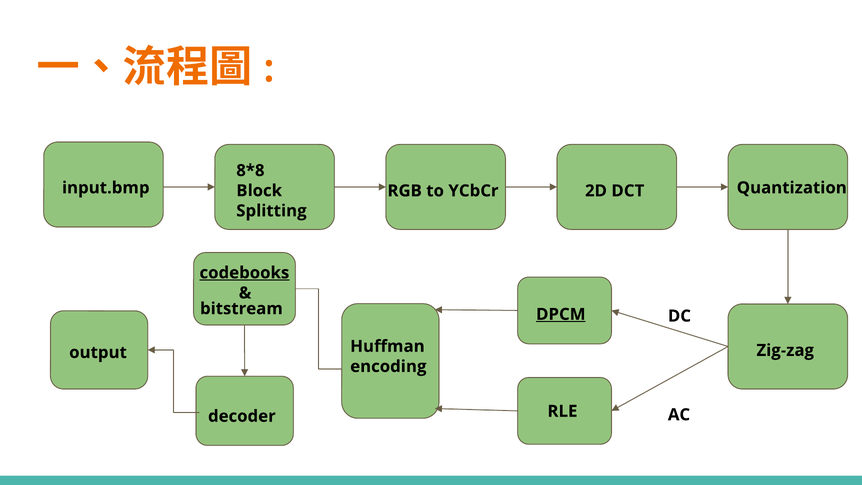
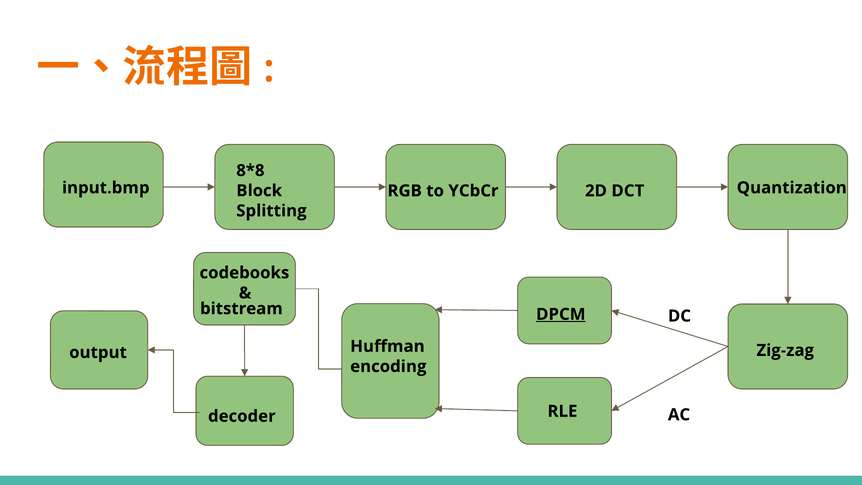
codebooks underline: present -> none
